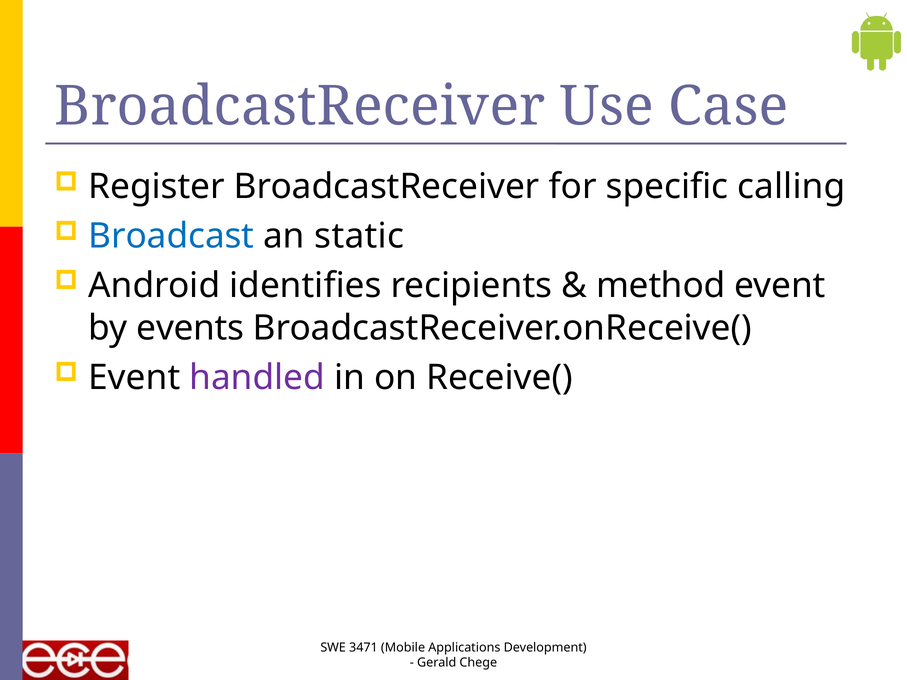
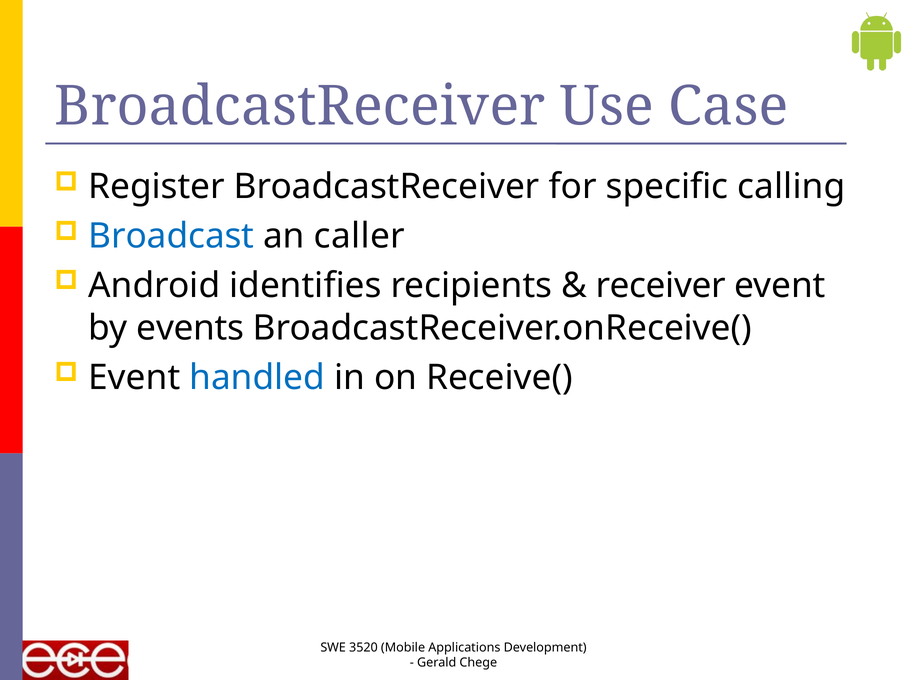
static: static -> caller
method: method -> receiver
handled colour: purple -> blue
3471: 3471 -> 3520
